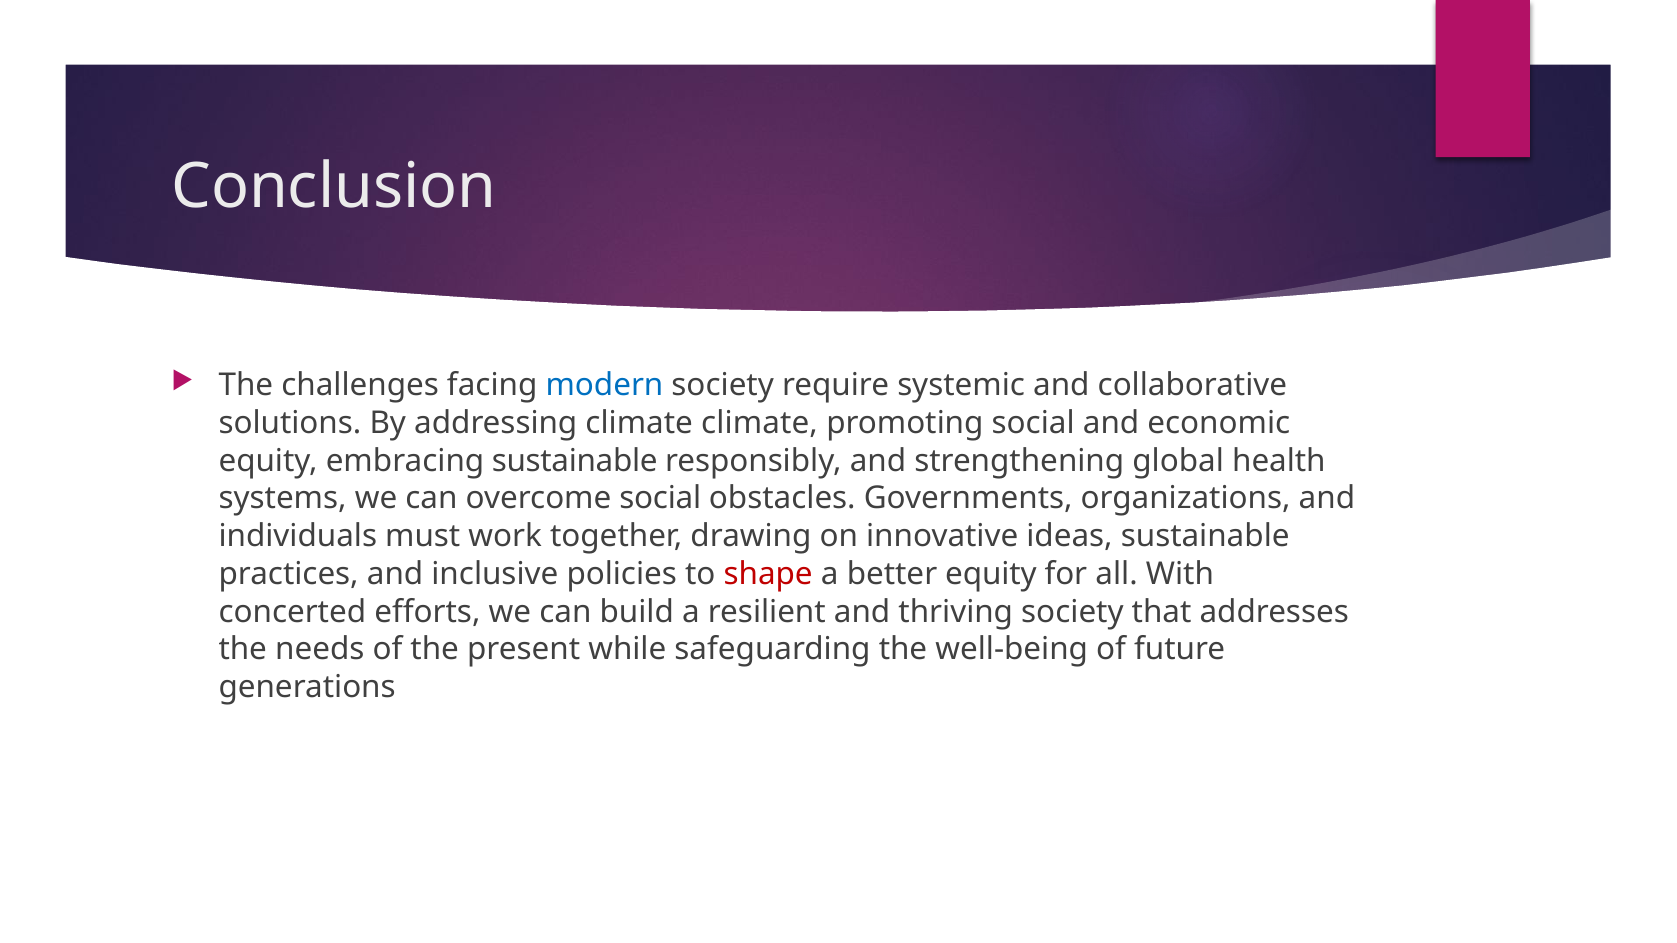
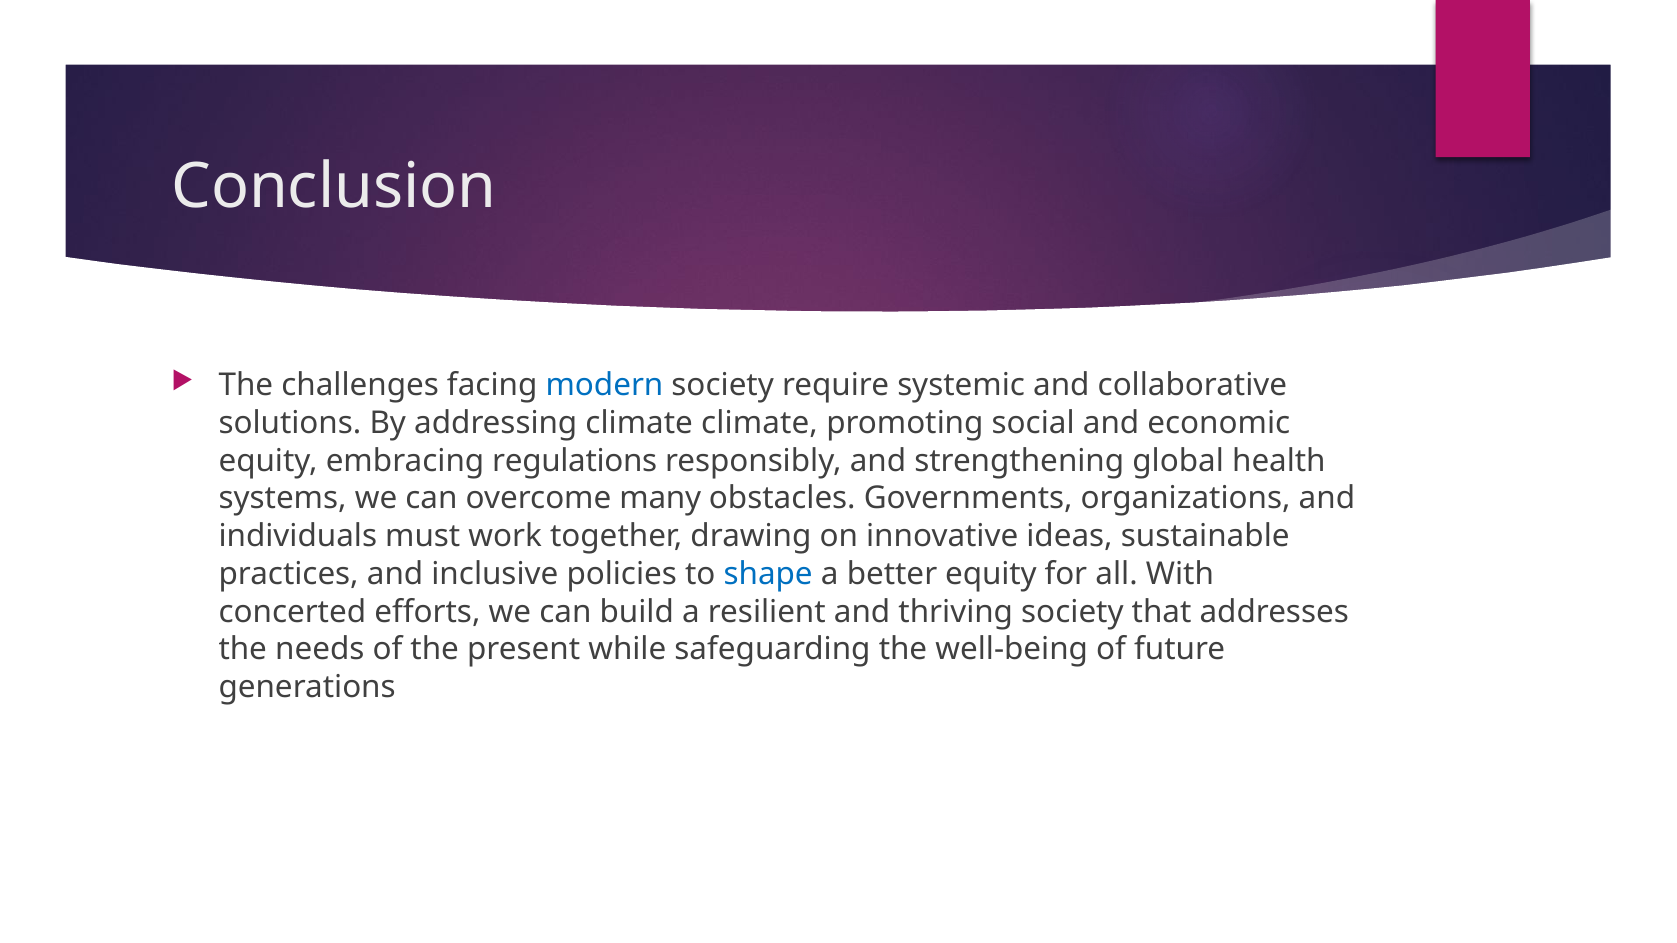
embracing sustainable: sustainable -> regulations
overcome social: social -> many
shape colour: red -> blue
